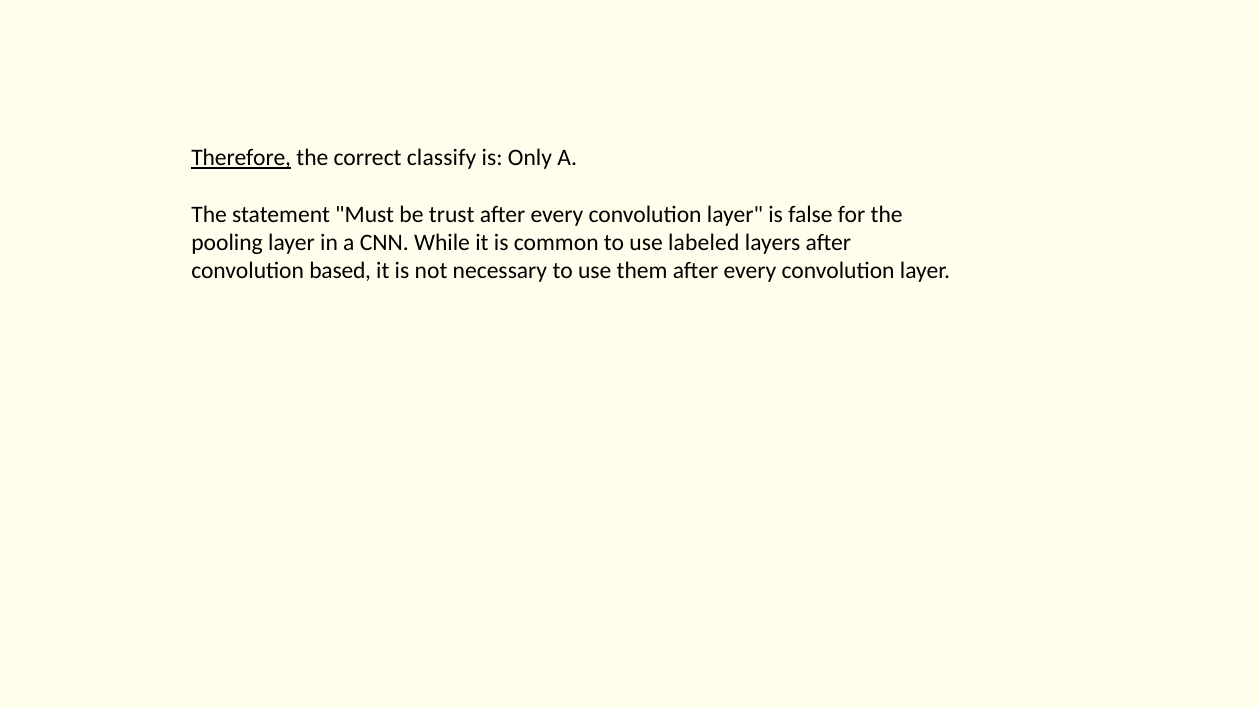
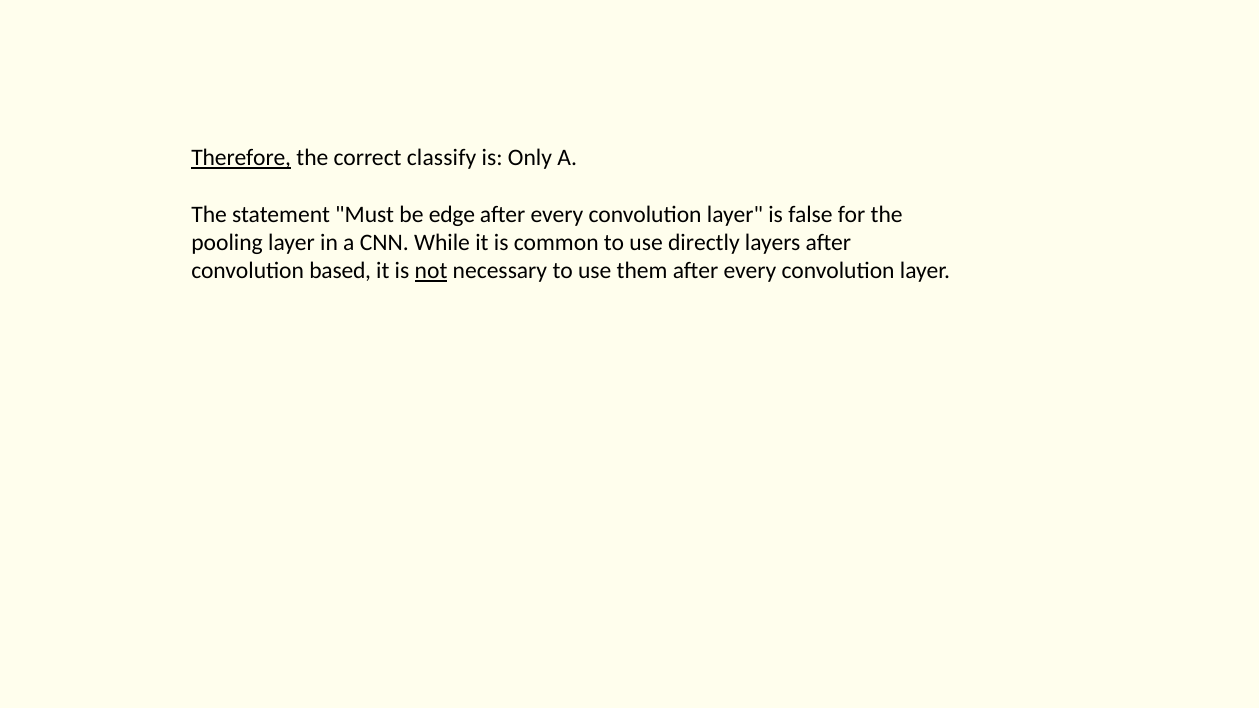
trust: trust -> edge
labeled: labeled -> directly
not underline: none -> present
